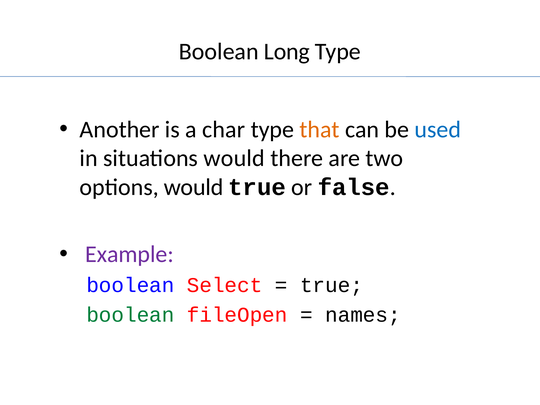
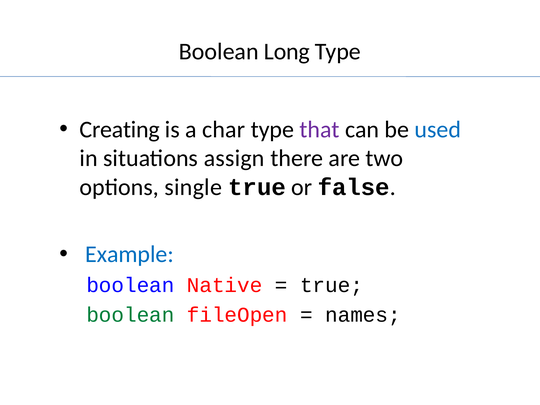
Another: Another -> Creating
that colour: orange -> purple
situations would: would -> assign
options would: would -> single
Example colour: purple -> blue
Select: Select -> Native
